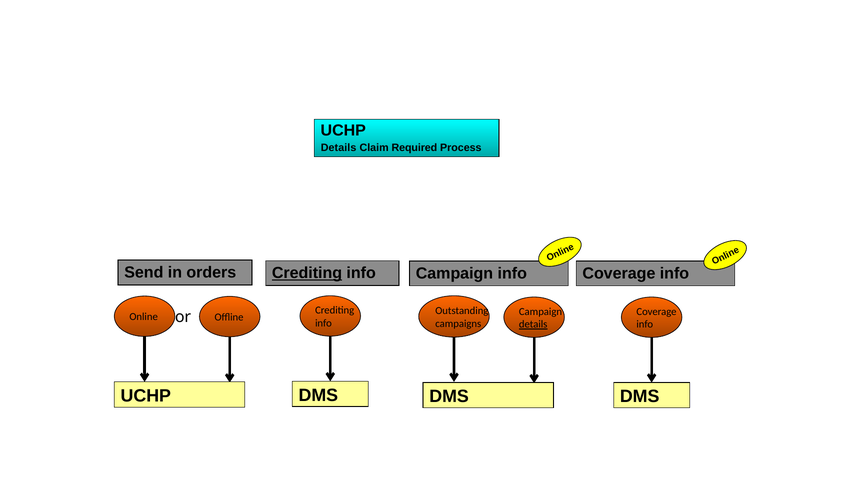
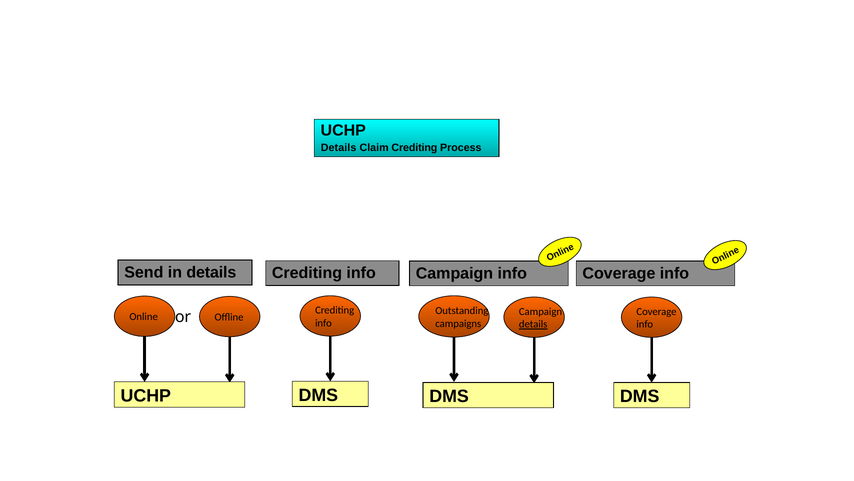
Claim Required: Required -> Crediting
in orders: orders -> details
Crediting at (307, 273) underline: present -> none
